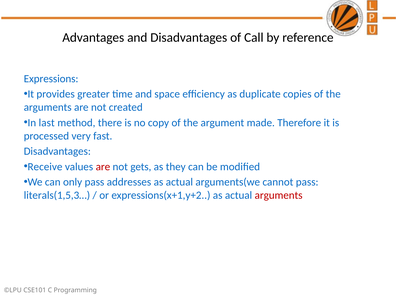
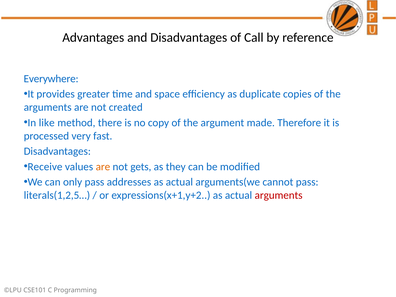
Expressions: Expressions -> Everywhere
last: last -> like
are at (103, 167) colour: red -> orange
literals(1,5,3…: literals(1,5,3… -> literals(1,2,5…
